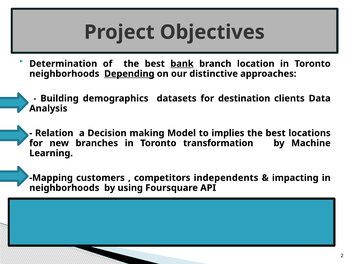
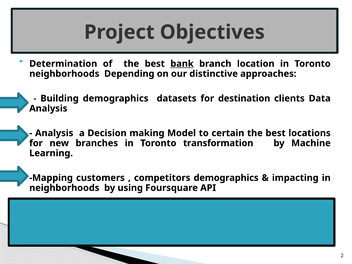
Depending underline: present -> none
Relation at (54, 133): Relation -> Analysis
implies: implies -> certain
competitors independents: independents -> demographics
